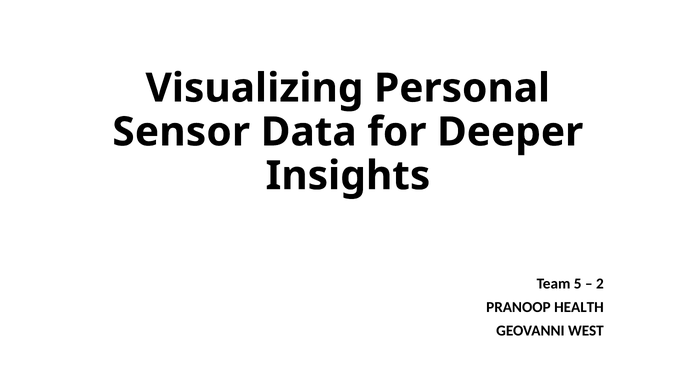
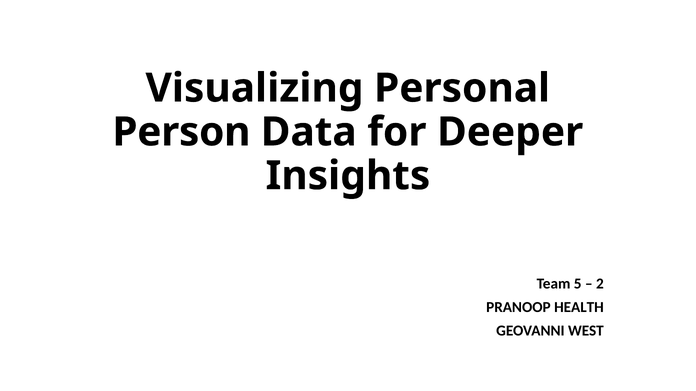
Sensor: Sensor -> Person
